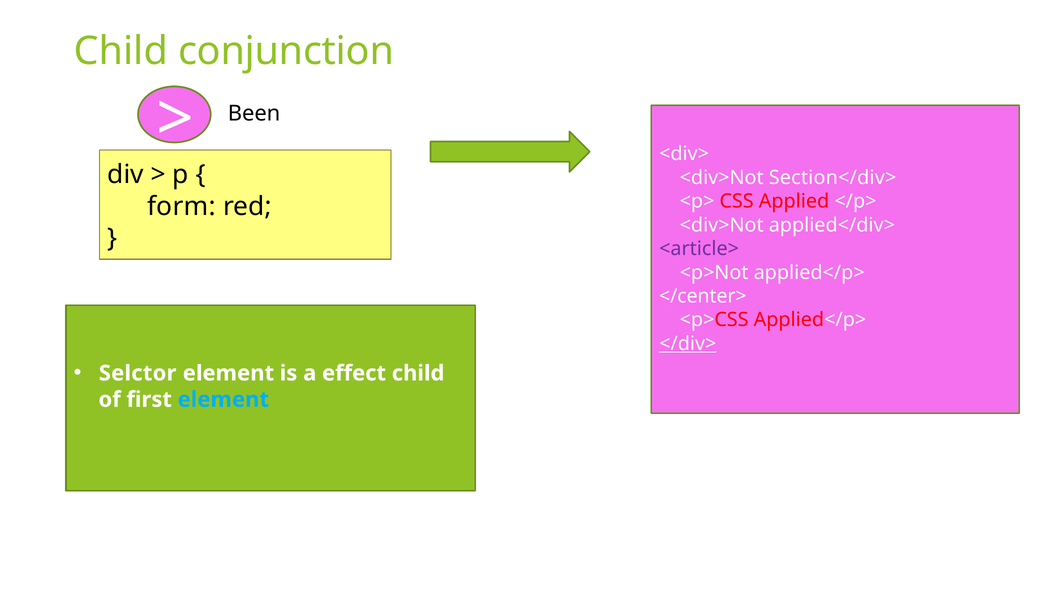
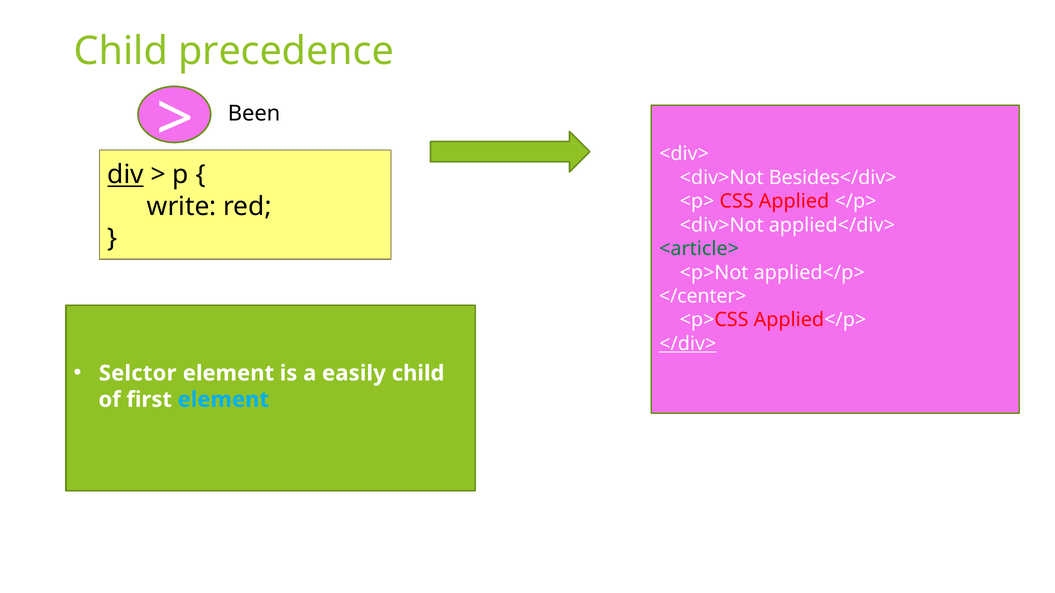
conjunction: conjunction -> precedence
div underline: none -> present
Section</div>: Section</div> -> Besides</div>
form: form -> write
<article> colour: purple -> green
effect: effect -> easily
